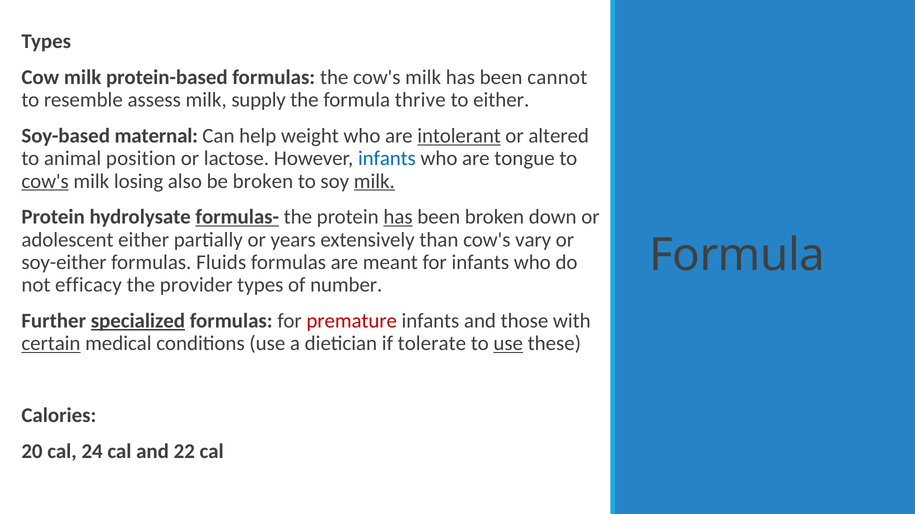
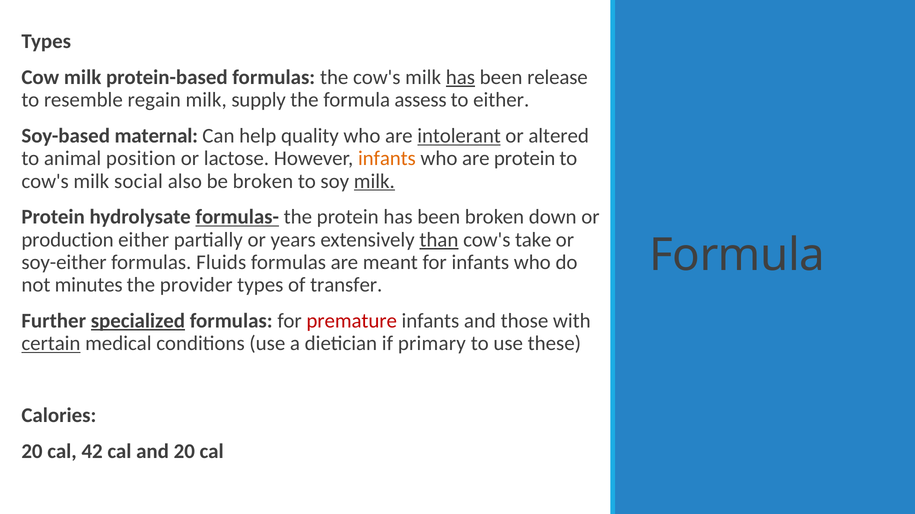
has at (460, 77) underline: none -> present
cannot: cannot -> release
assess: assess -> regain
thrive: thrive -> assess
weight: weight -> quality
infants at (387, 159) colour: blue -> orange
are tongue: tongue -> protein
cow's at (45, 181) underline: present -> none
losing: losing -> social
has at (398, 217) underline: present -> none
adolescent: adolescent -> production
than underline: none -> present
vary: vary -> take
efficacy: efficacy -> minutes
number: number -> transfer
tolerate: tolerate -> primary
use at (508, 344) underline: present -> none
24: 24 -> 42
and 22: 22 -> 20
